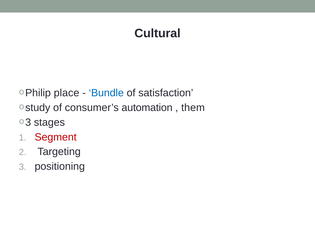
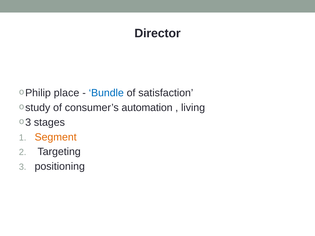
Cultural: Cultural -> Director
them: them -> living
Segment colour: red -> orange
